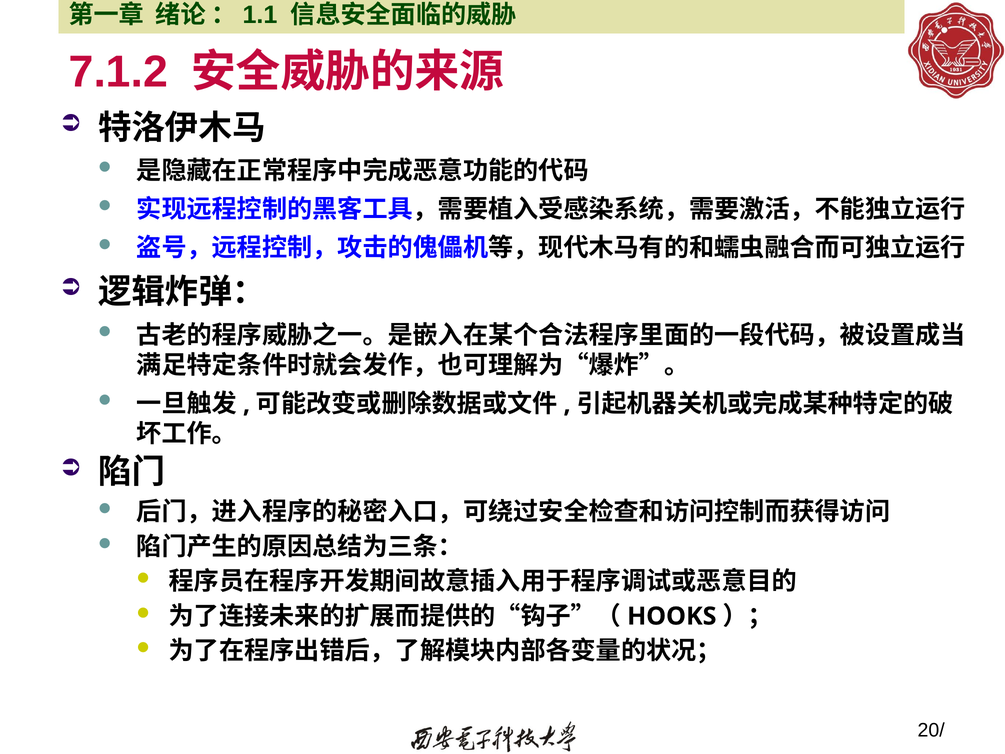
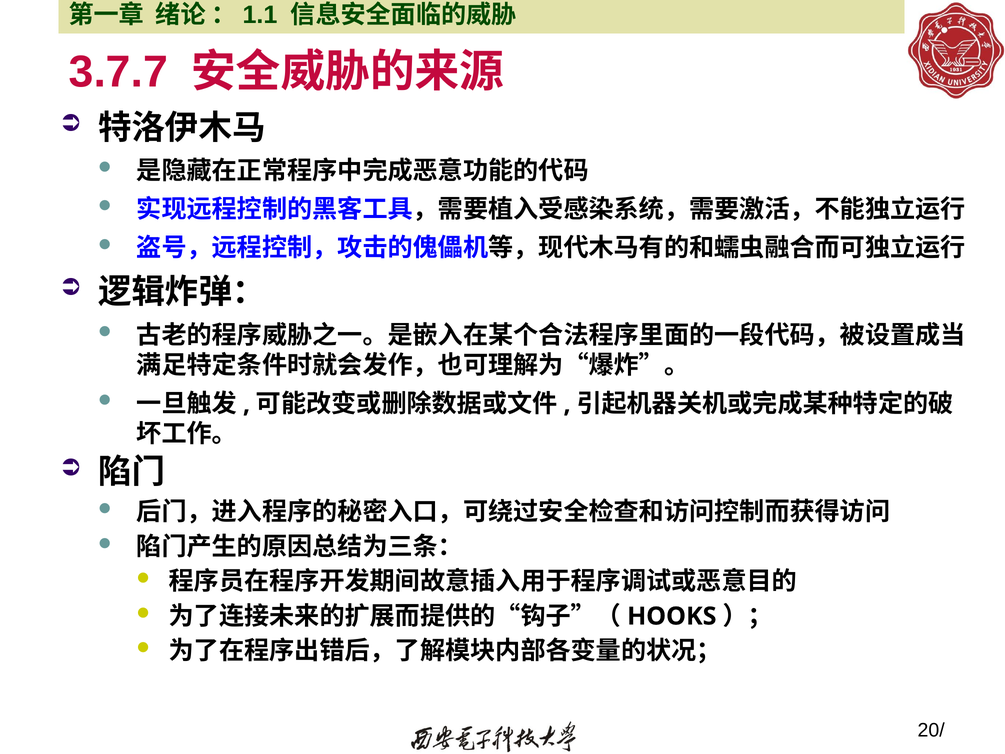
7.1.2: 7.1.2 -> 3.7.7
